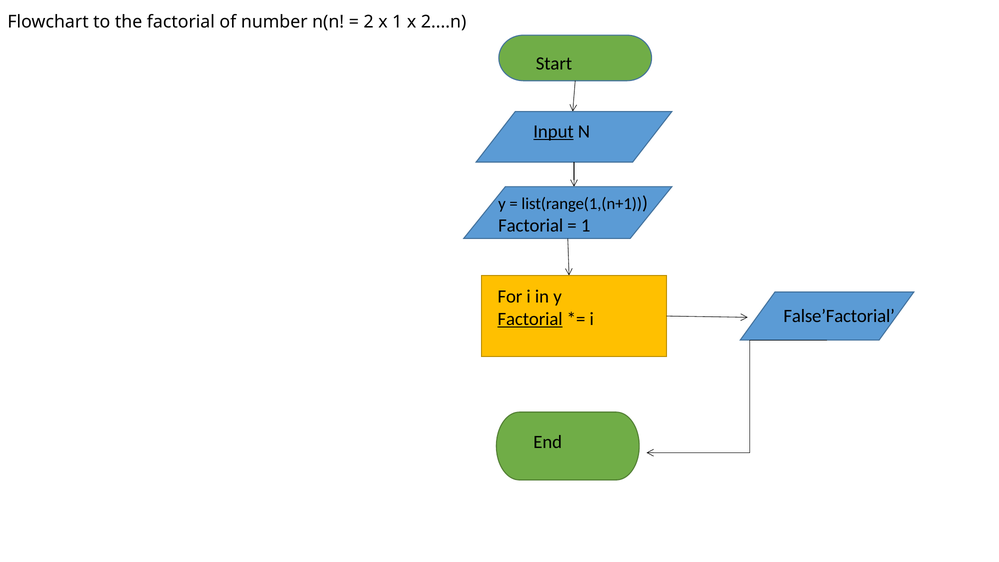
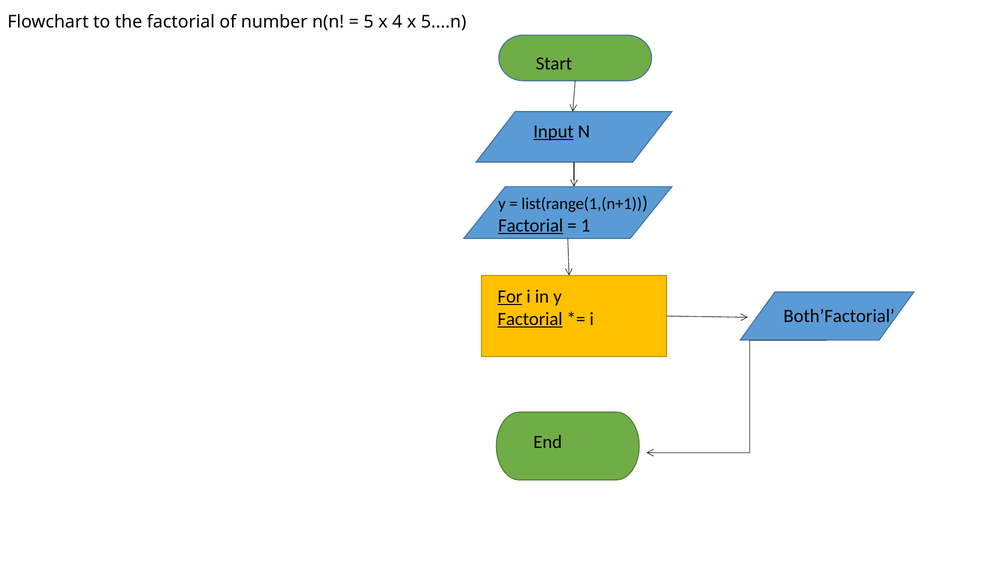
2: 2 -> 5
x 1: 1 -> 4
2....n: 2....n -> 5....n
Factorial at (531, 225) underline: none -> present
For underline: none -> present
False’Factorial: False’Factorial -> Both’Factorial
